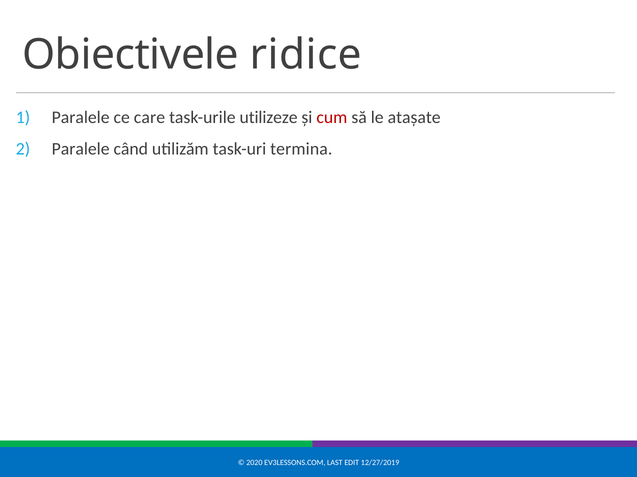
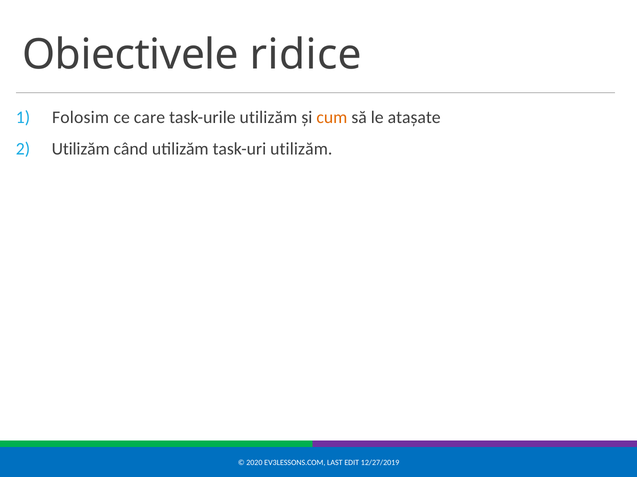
Paralele at (81, 118): Paralele -> Folosim
task-urile utilizeze: utilizeze -> utilizăm
cum colour: red -> orange
Paralele at (81, 149): Paralele -> Utilizăm
task-uri termina: termina -> utilizăm
